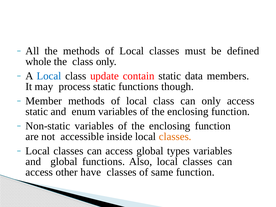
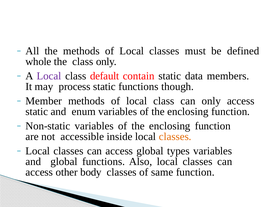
Local at (49, 76) colour: blue -> purple
update: update -> default
have: have -> body
